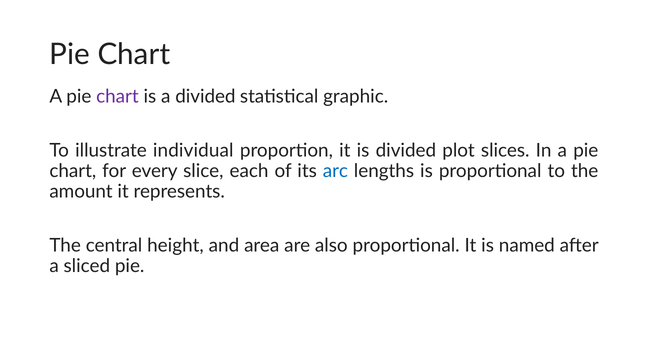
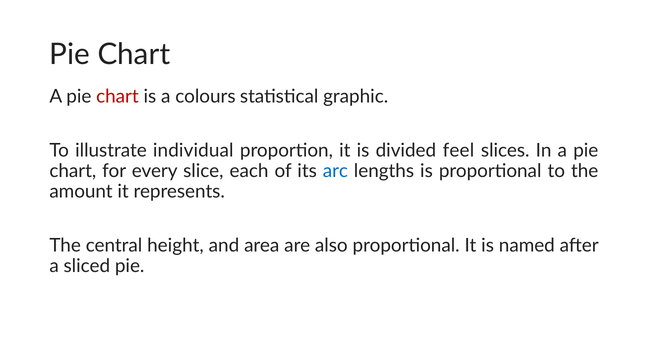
chart at (117, 96) colour: purple -> red
a divided: divided -> colours
plot: plot -> feel
